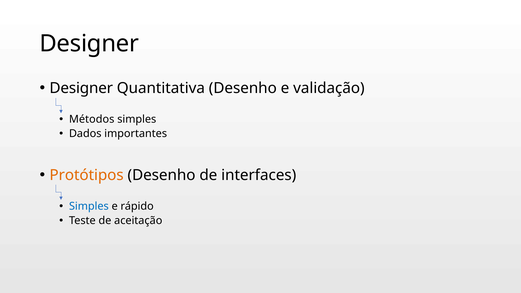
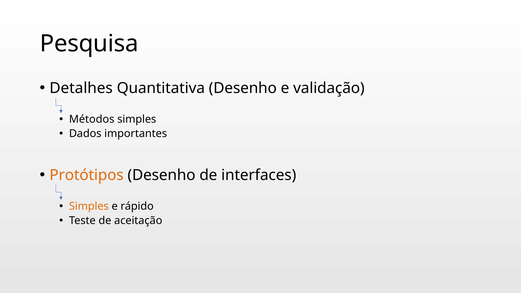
Designer at (89, 44): Designer -> Pesquisa
Designer at (81, 88): Designer -> Detalhes
Simples at (89, 206) colour: blue -> orange
